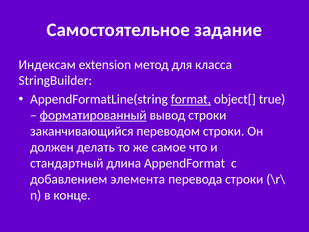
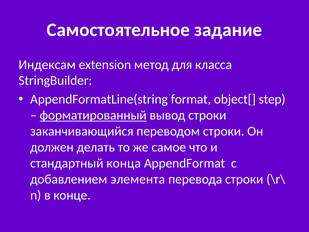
format underline: present -> none
true: true -> step
длина: длина -> конца
